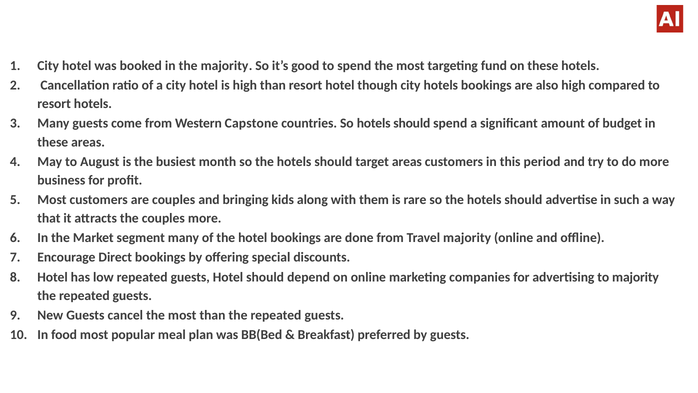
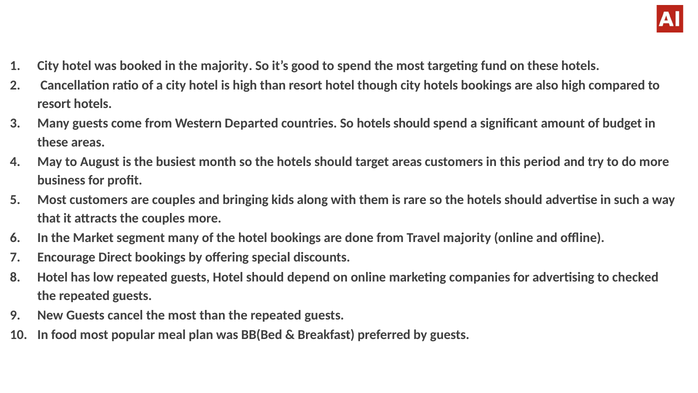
Capstone: Capstone -> Departed
to majority: majority -> checked
